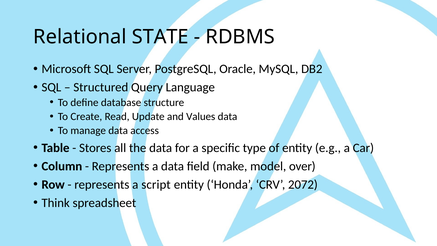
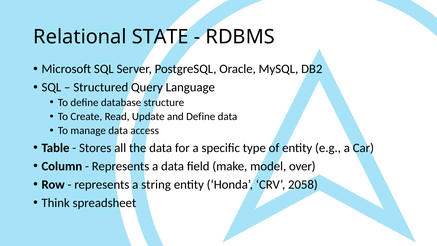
and Values: Values -> Define
script: script -> string
2072: 2072 -> 2058
